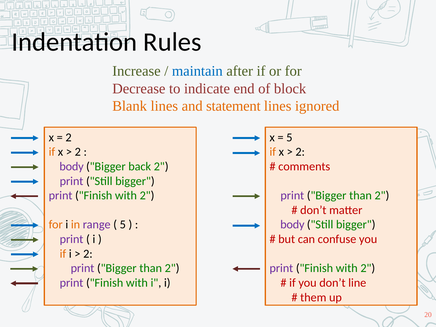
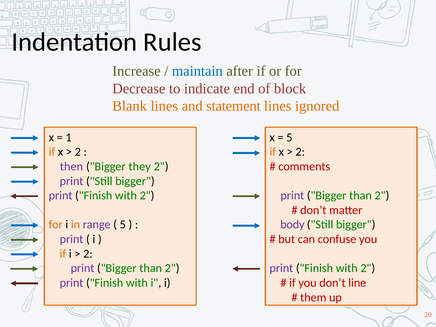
2 at (69, 137): 2 -> 1
body at (72, 166): body -> then
back: back -> they
